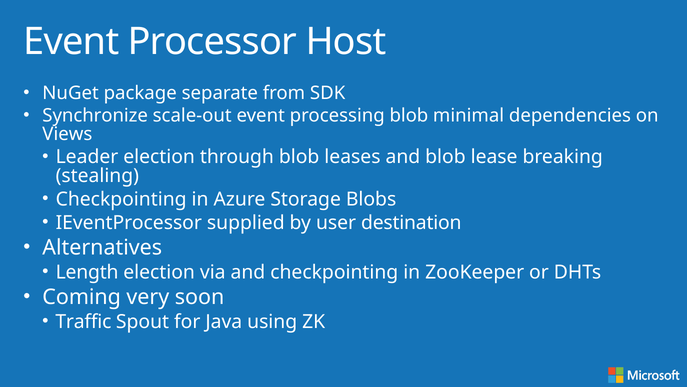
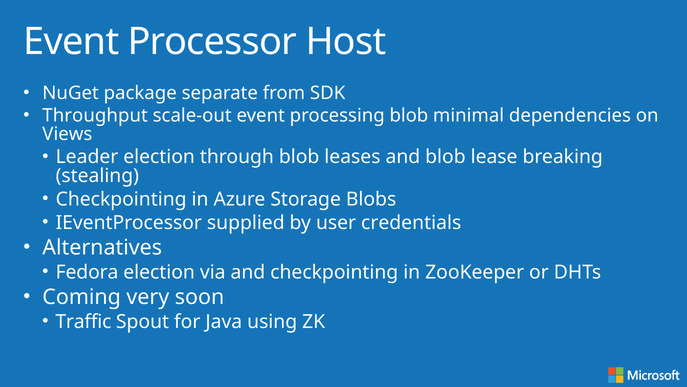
Synchronize: Synchronize -> Throughput
destination: destination -> credentials
Length: Length -> Fedora
